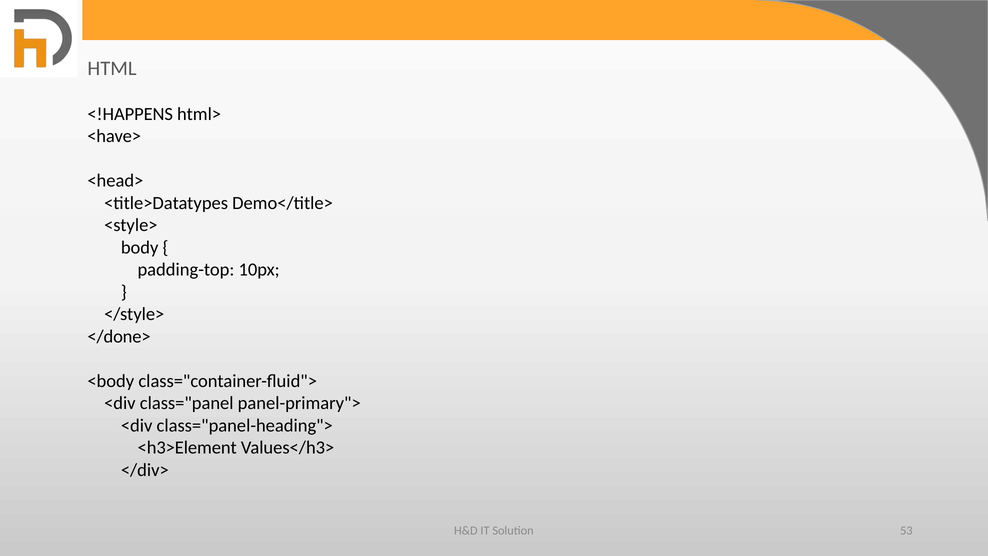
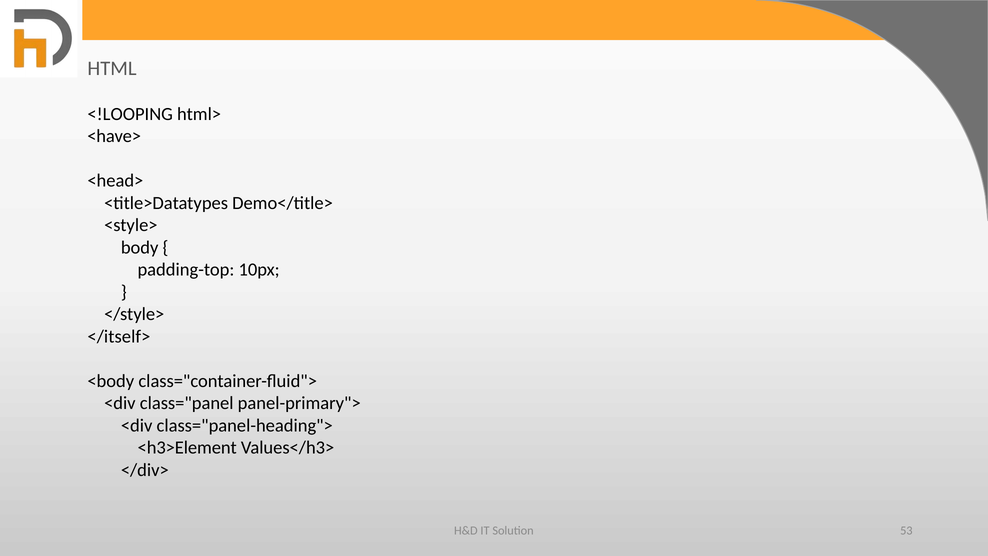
<!HAPPENS: <!HAPPENS -> <!LOOPING
</done>: </done> -> </itself>
